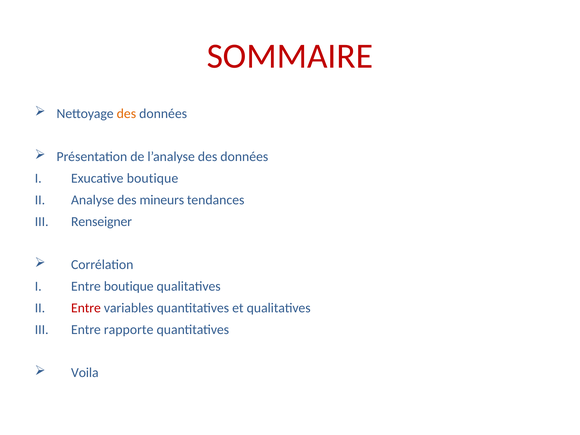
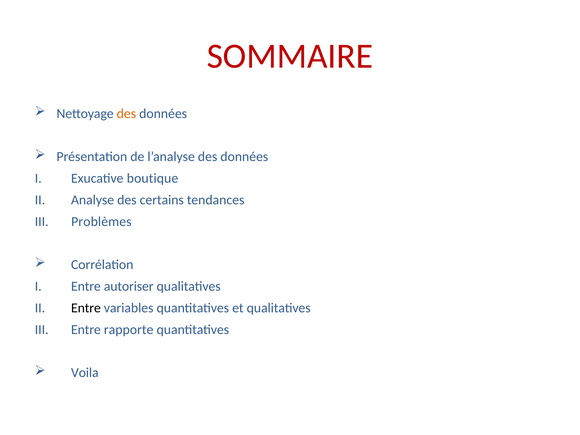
mineurs: mineurs -> certains
Renseigner: Renseigner -> Problèmes
Entre boutique: boutique -> autoriser
Entre at (86, 308) colour: red -> black
